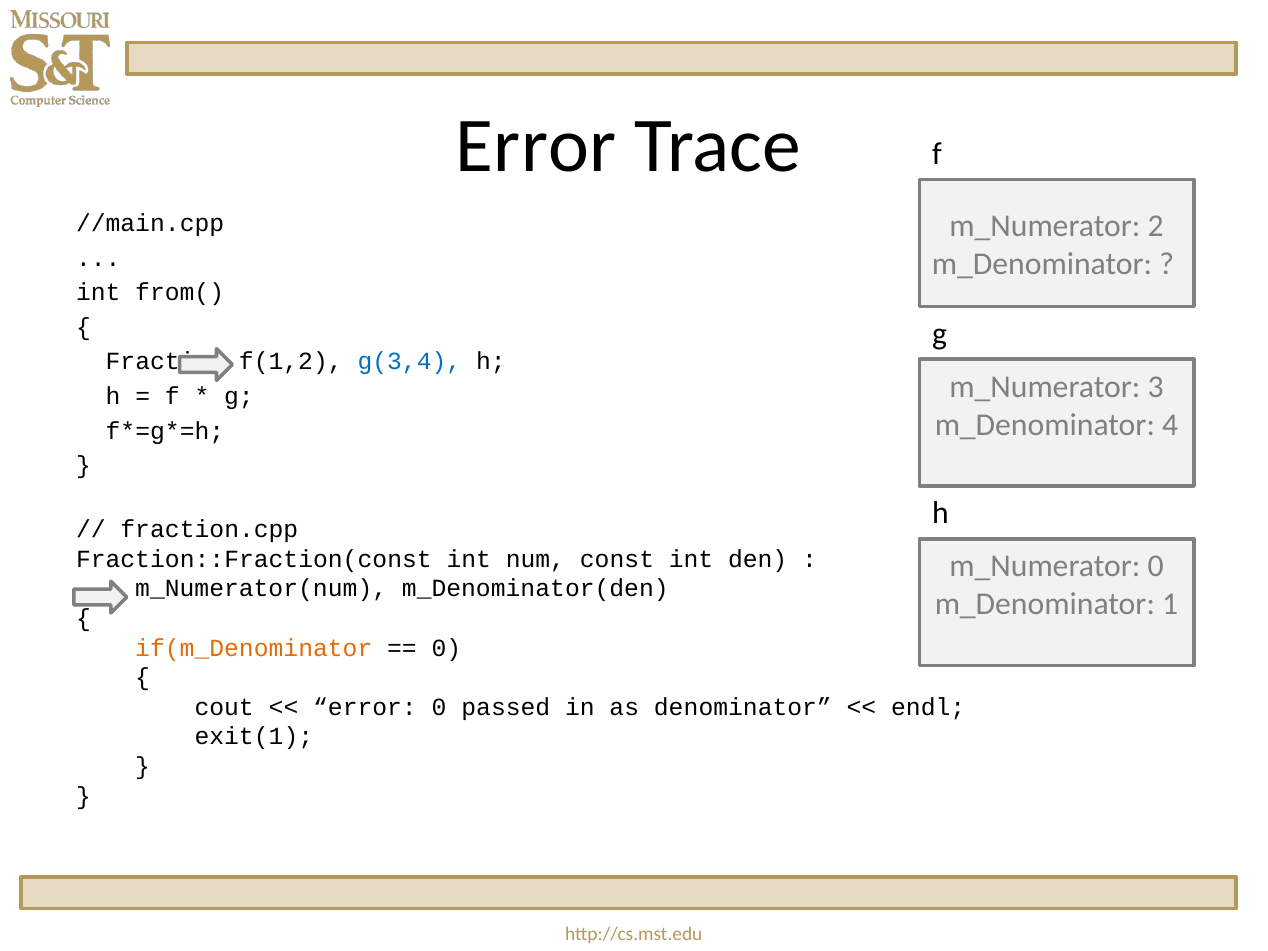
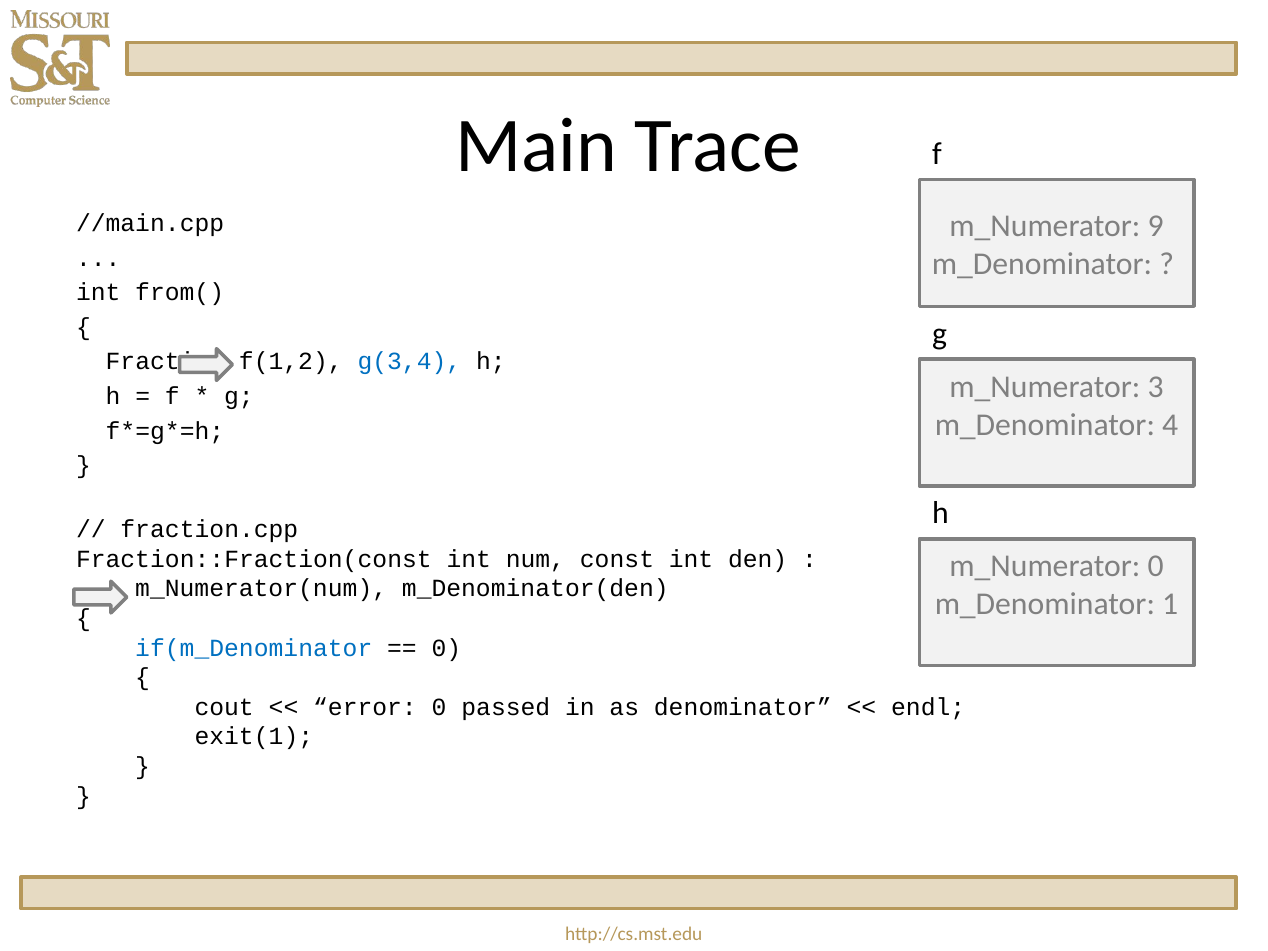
Error at (536, 146): Error -> Main
2: 2 -> 9
if(m_Denominator colour: orange -> blue
